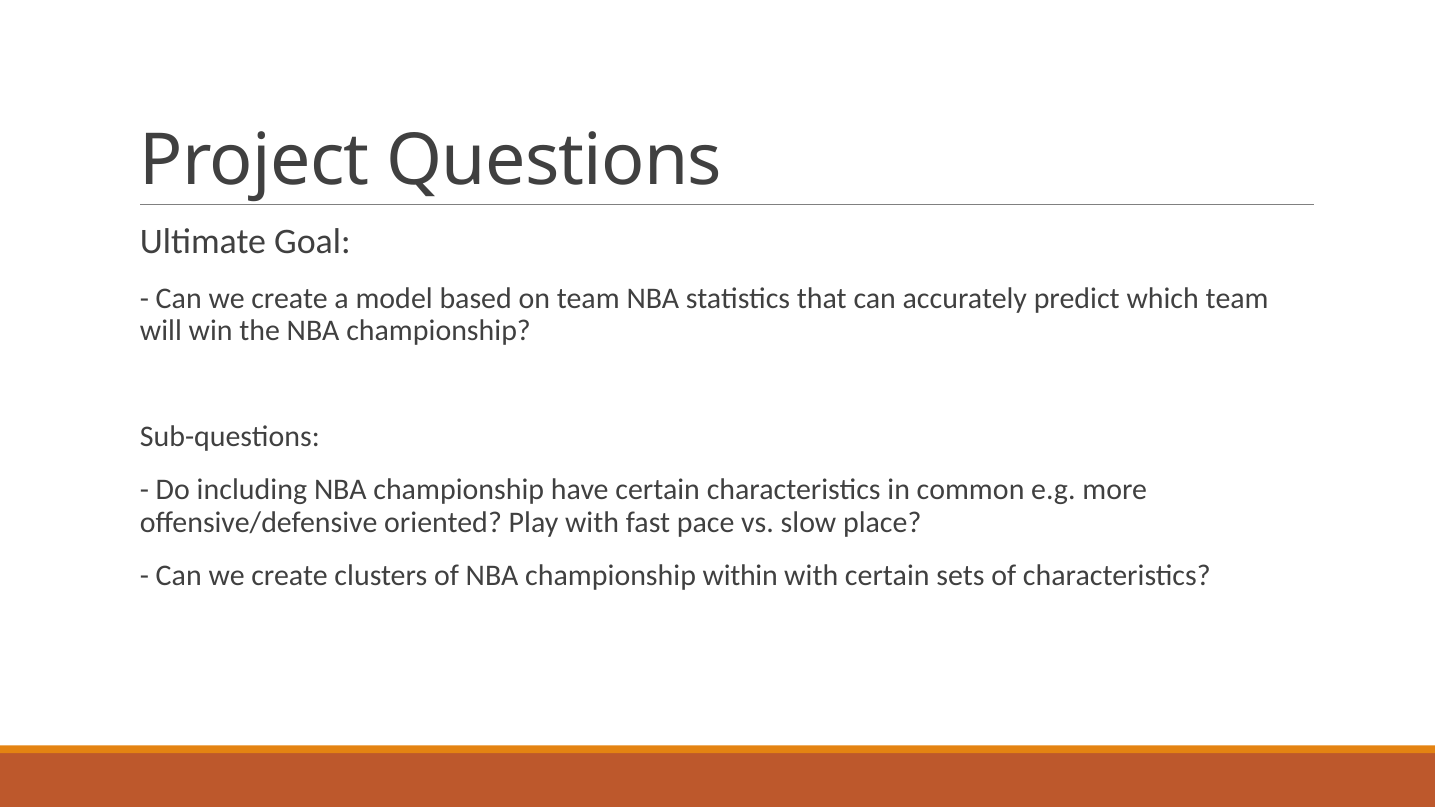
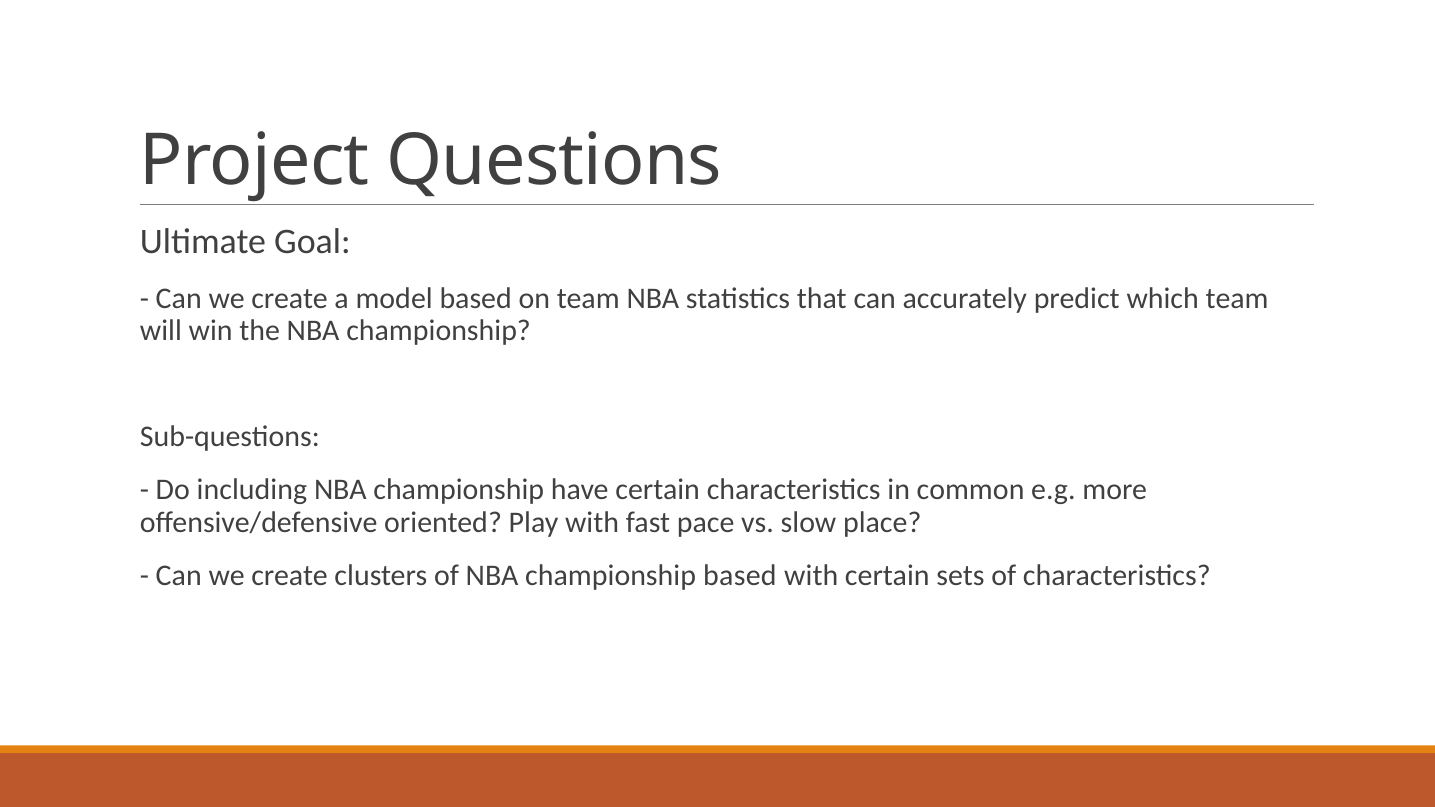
championship within: within -> based
